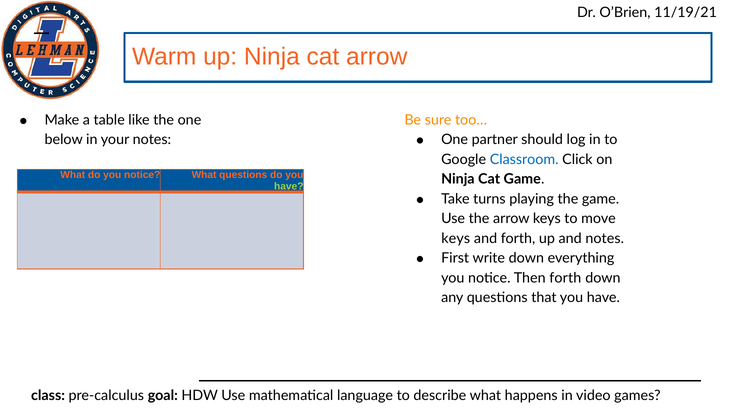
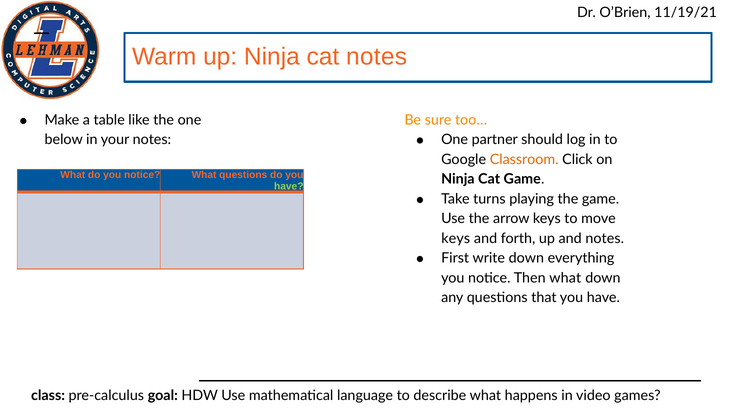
cat arrow: arrow -> notes
Classroom colour: blue -> orange
Then forth: forth -> what
